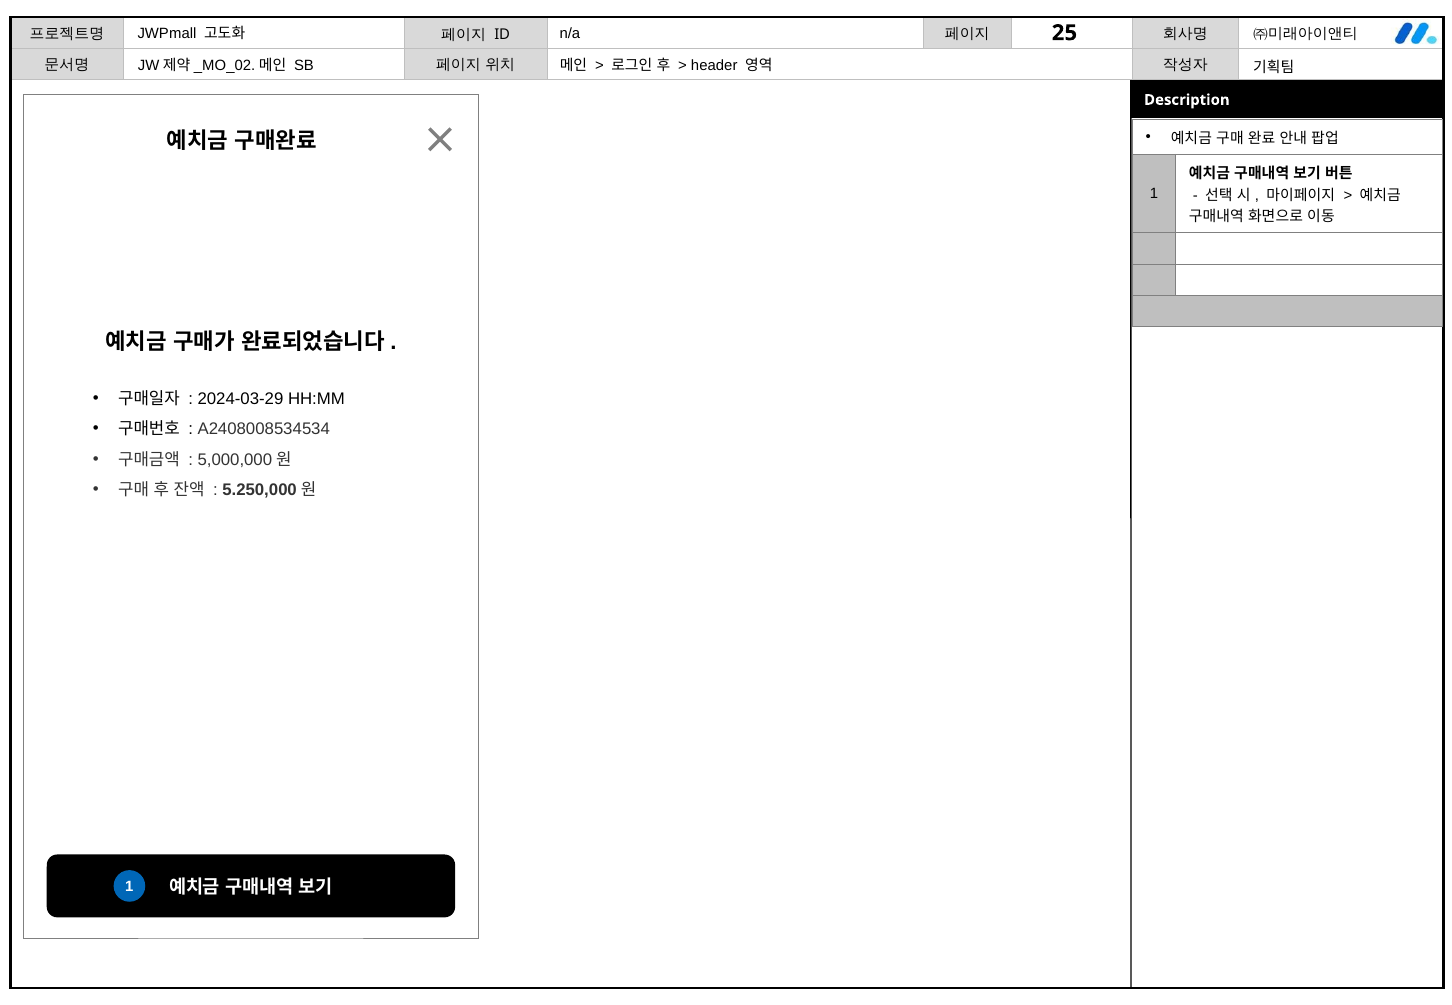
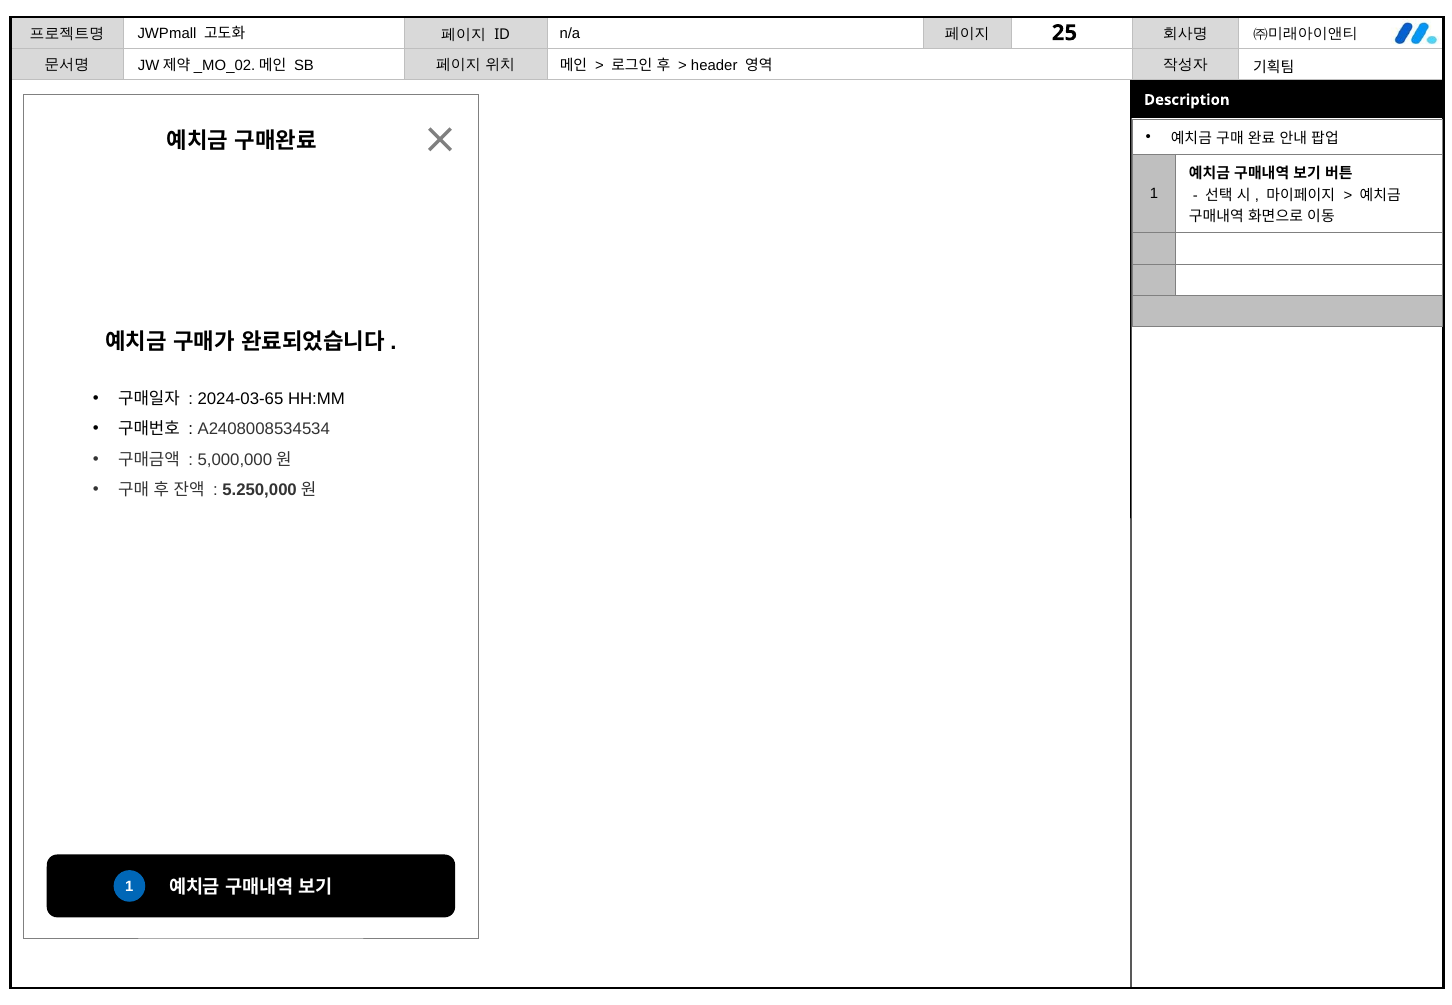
2024-03-29: 2024-03-29 -> 2024-03-65
